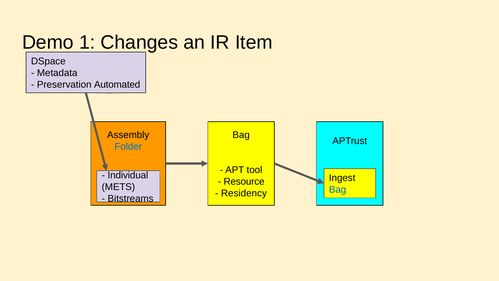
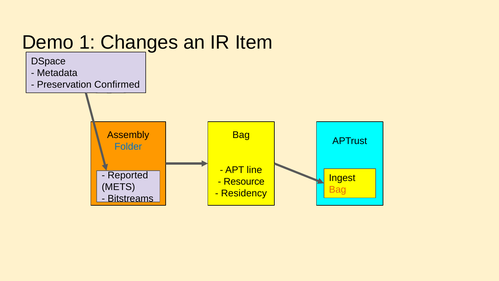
Automated: Automated -> Confirmed
tool: tool -> line
Individual: Individual -> Reported
Bag at (338, 190) colour: blue -> orange
